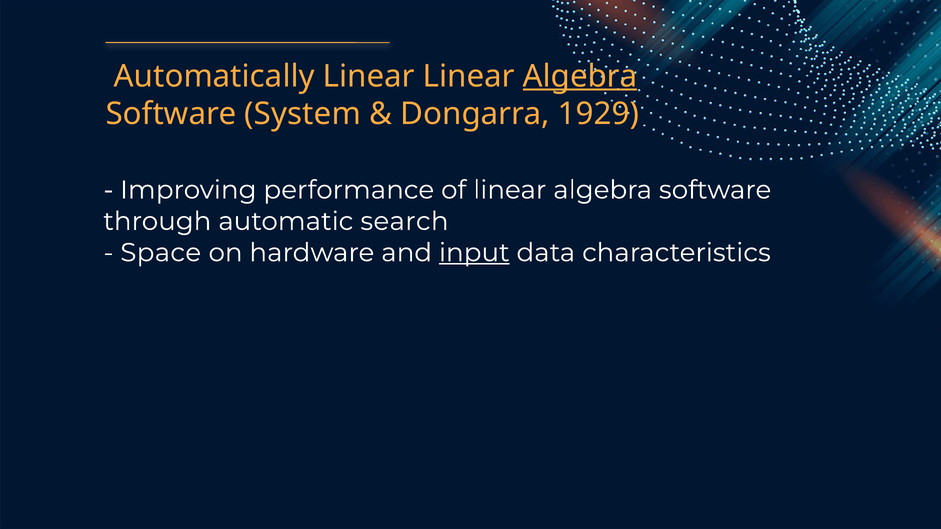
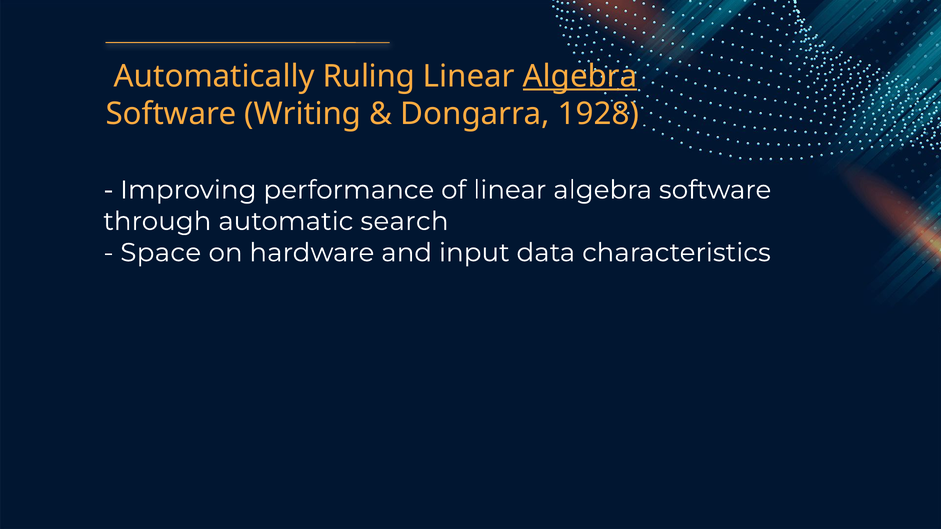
Automatically Linear: Linear -> Ruling
System: System -> Writing
1929: 1929 -> 1928
input underline: present -> none
